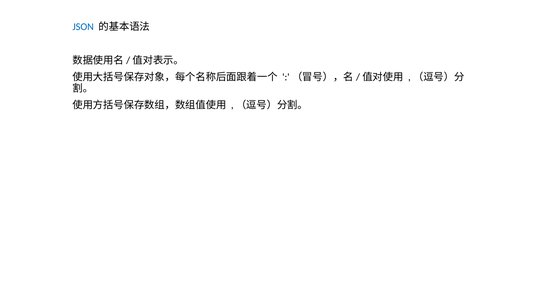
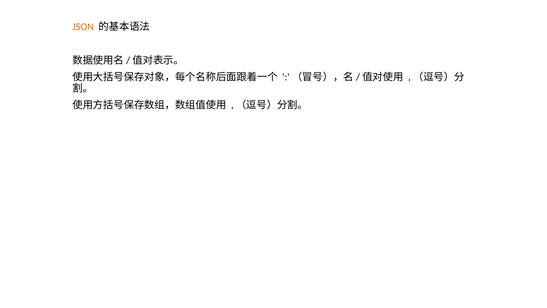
JSON colour: blue -> orange
